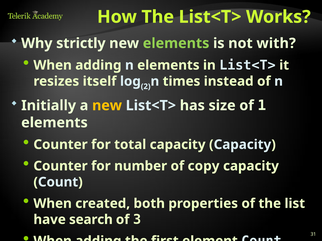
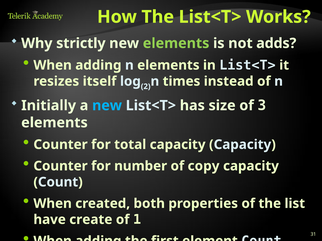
with: with -> adds
new at (107, 106) colour: yellow -> light blue
of 1: 1 -> 3
search: search -> create
of 3: 3 -> 1
